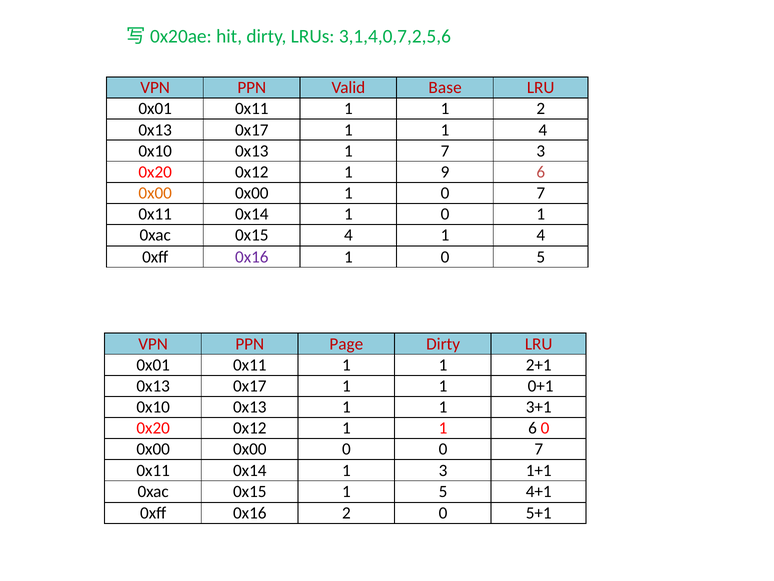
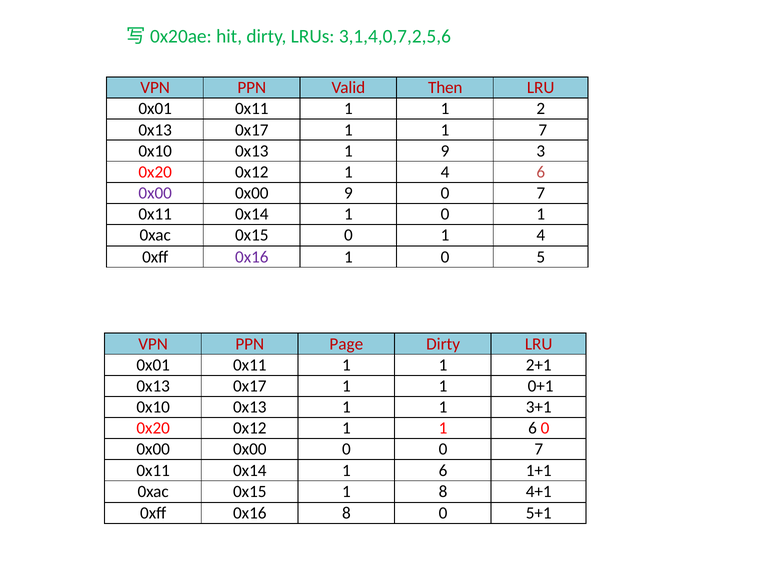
Base: Base -> Then
1 1 4: 4 -> 7
1 7: 7 -> 9
0x12 1 9: 9 -> 4
0x00 at (155, 193) colour: orange -> purple
0x00 1: 1 -> 9
0x15 4: 4 -> 0
0x14 1 3: 3 -> 6
1 5: 5 -> 8
0x16 2: 2 -> 8
